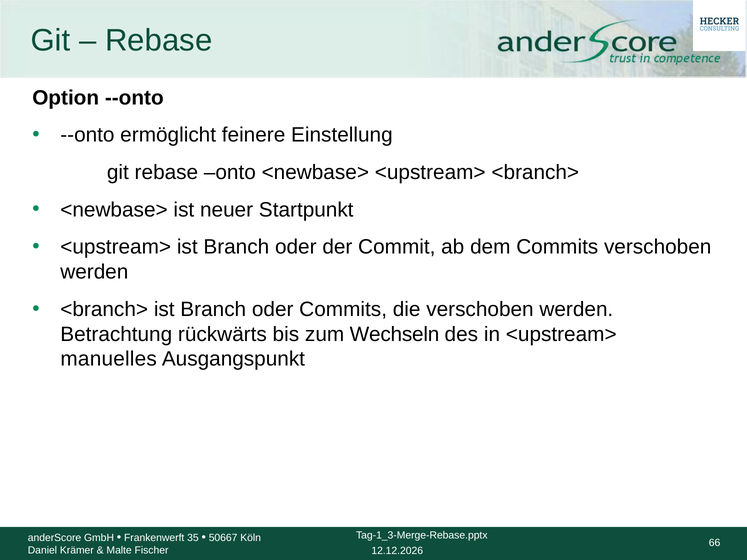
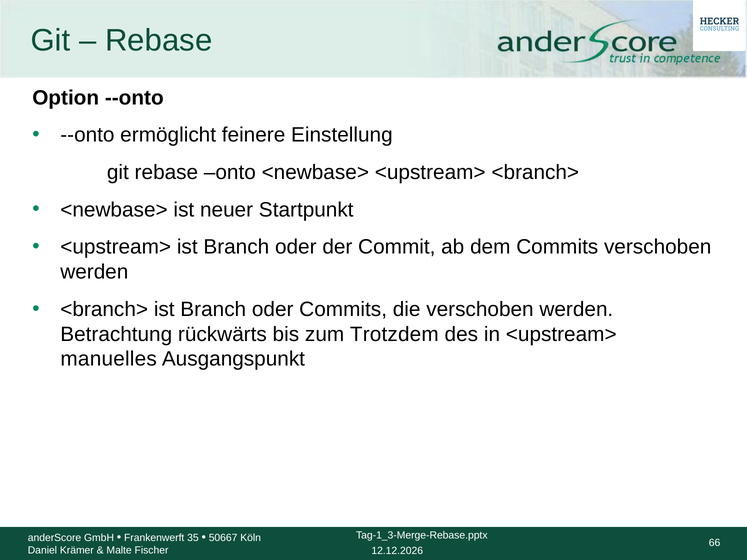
Wechseln: Wechseln -> Trotzdem
